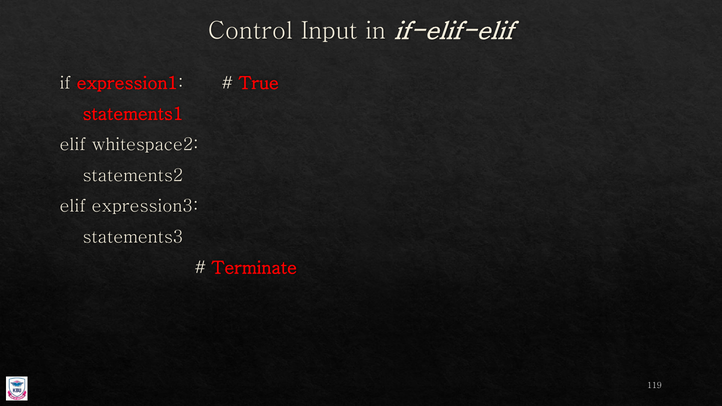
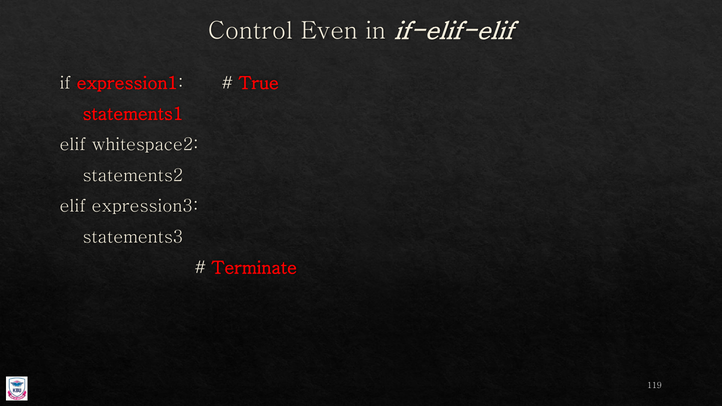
Input: Input -> Even
